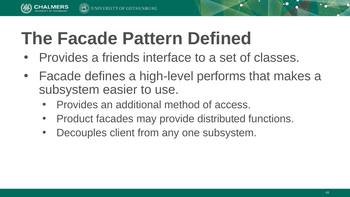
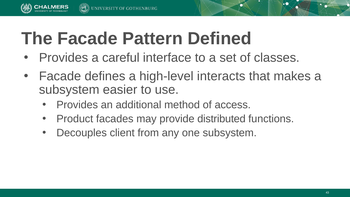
friends: friends -> careful
performs: performs -> interacts
